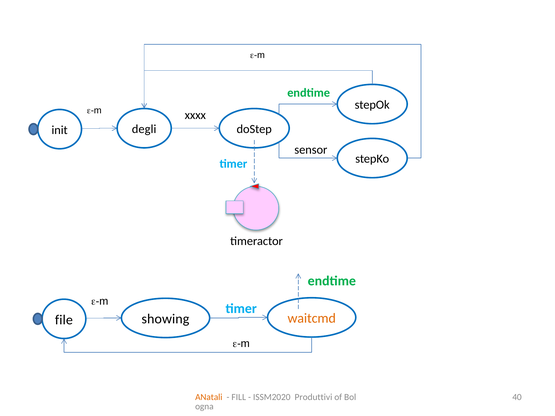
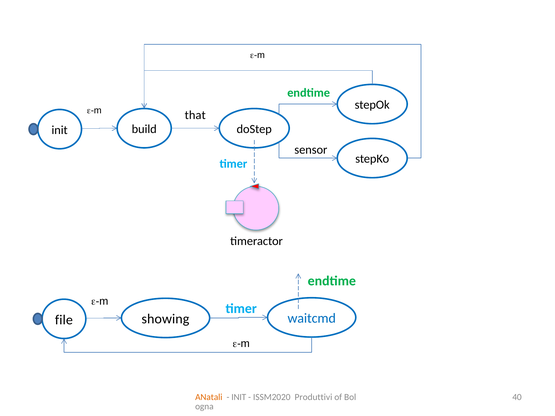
xxxx: xxxx -> that
degli: degli -> build
waitcmd colour: orange -> blue
FILL at (239, 397): FILL -> INIT
